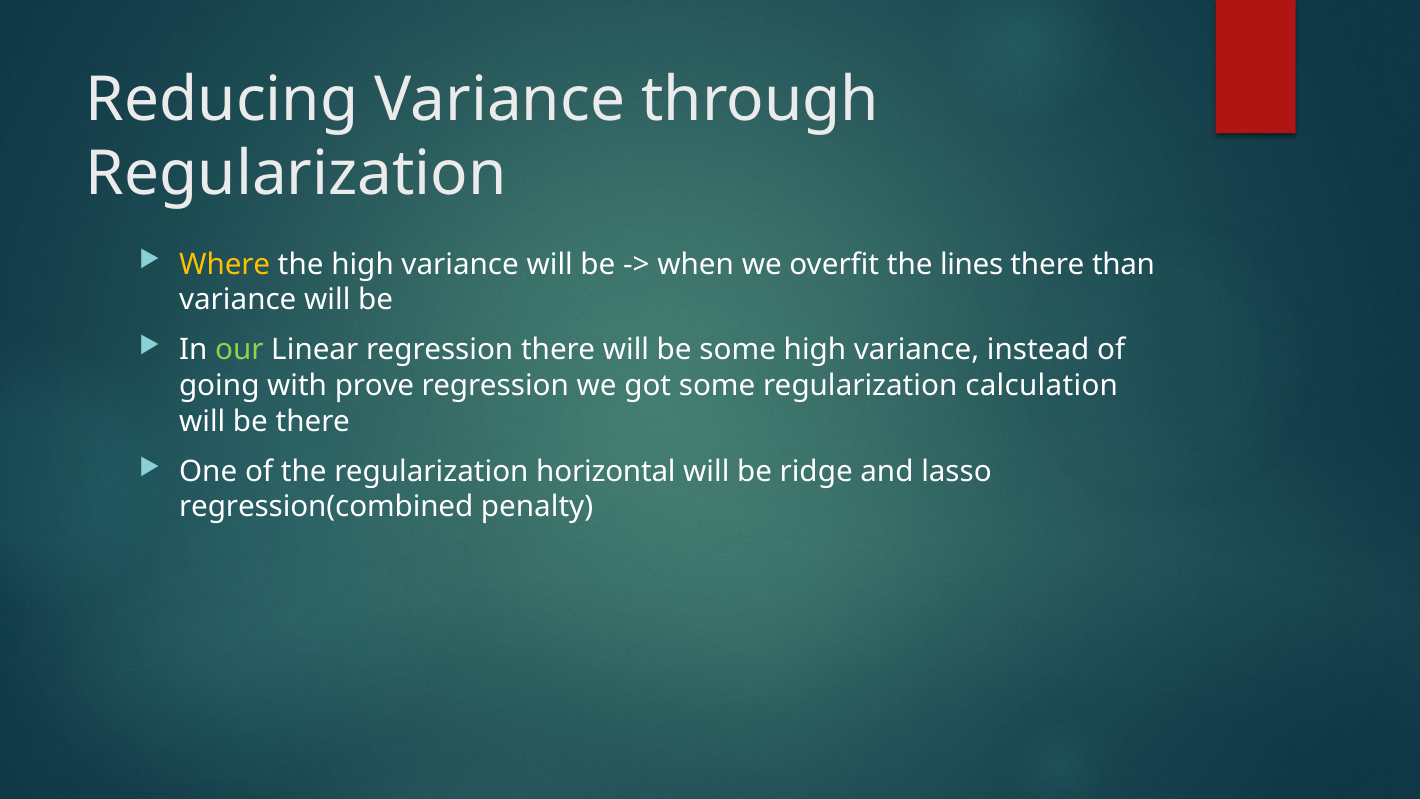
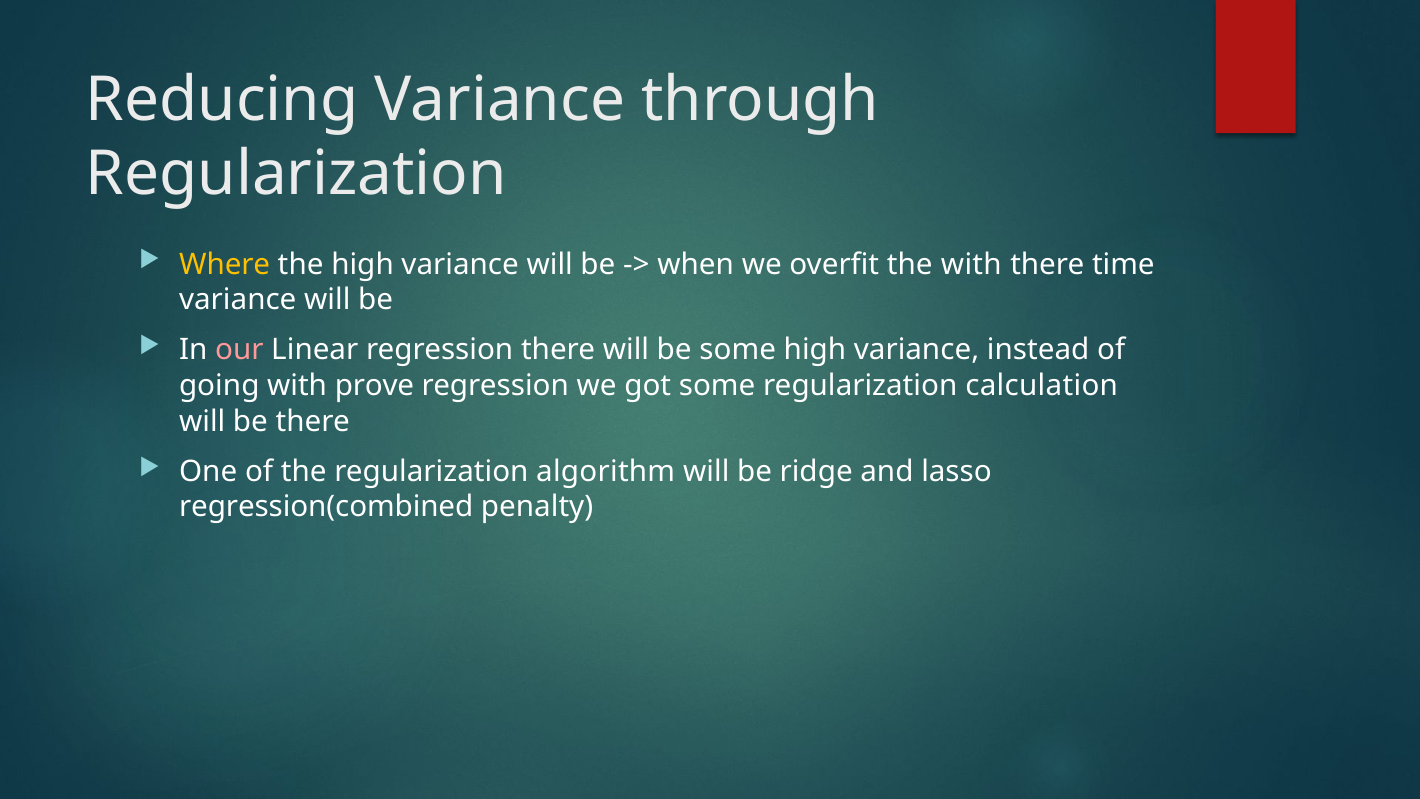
the lines: lines -> with
than: than -> time
our colour: light green -> pink
horizontal: horizontal -> algorithm
